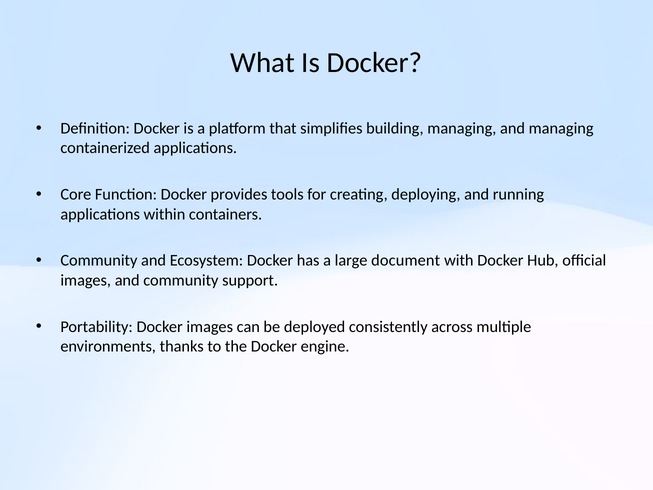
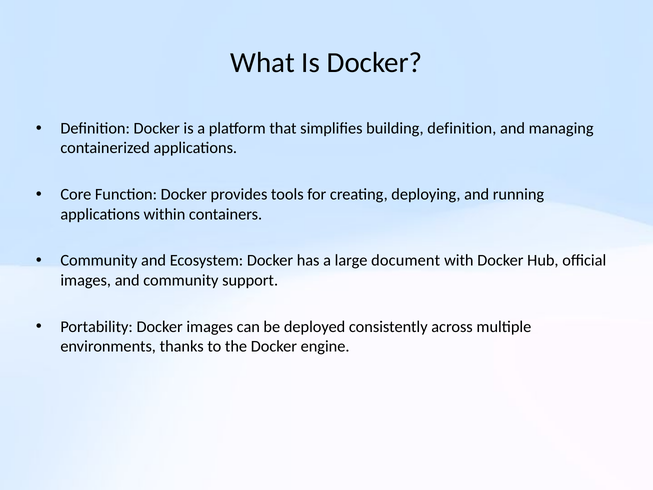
building managing: managing -> definition
